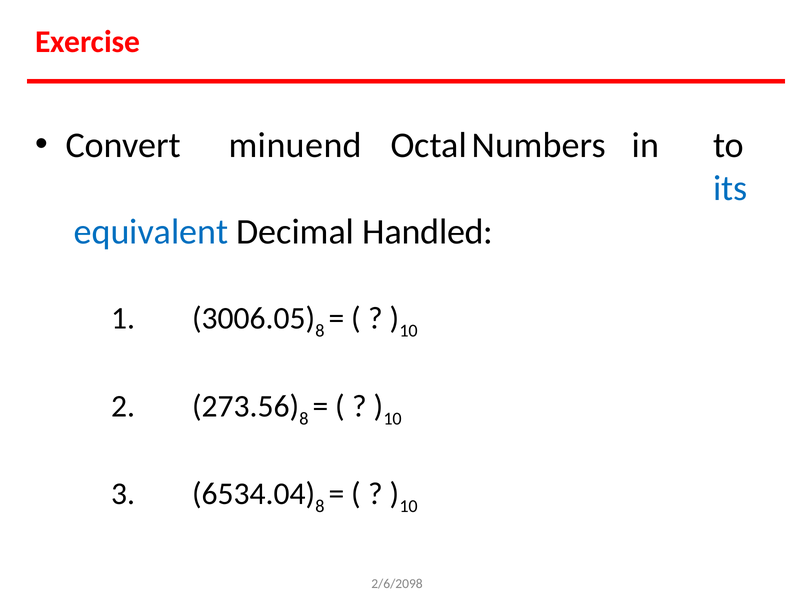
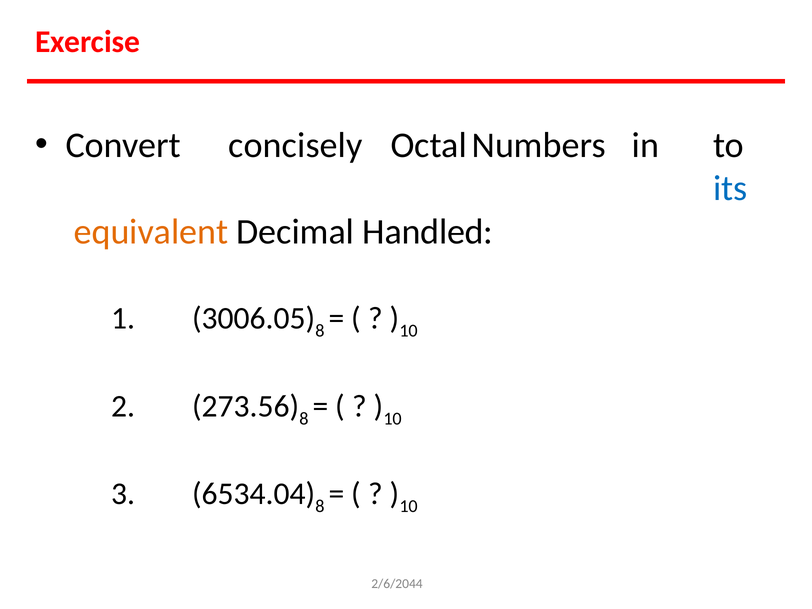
minuend: minuend -> concisely
equivalent colour: blue -> orange
2/6/2098: 2/6/2098 -> 2/6/2044
